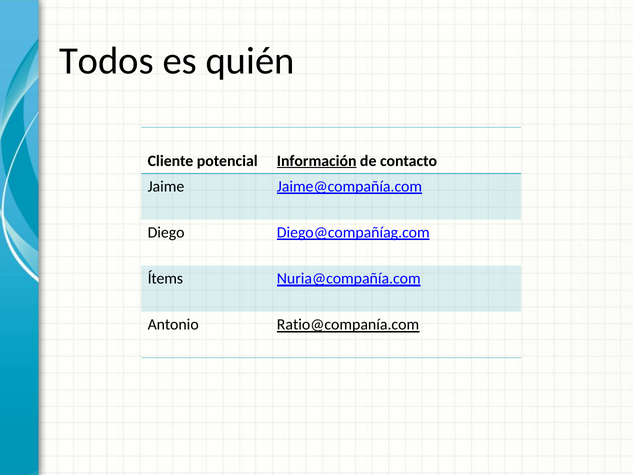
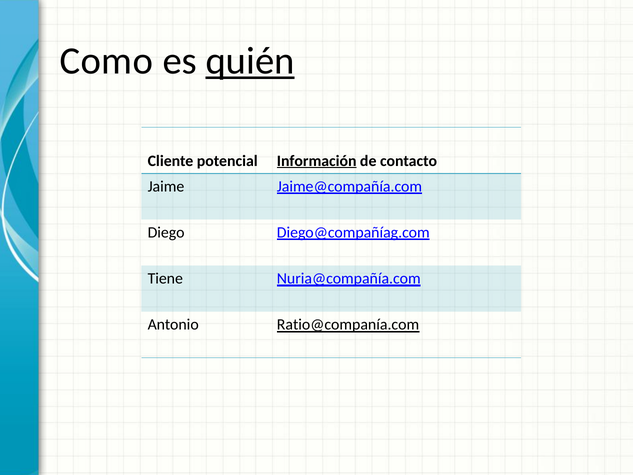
Todos: Todos -> Como
quién underline: none -> present
Ítems: Ítems -> Tiene
